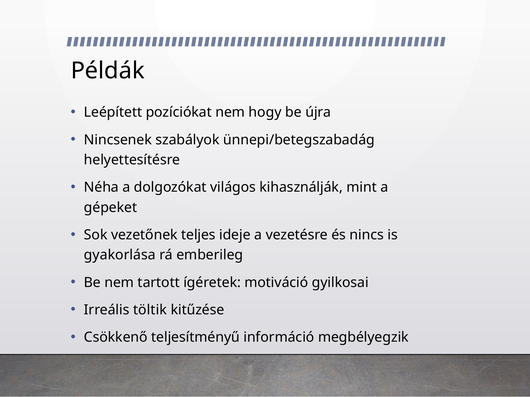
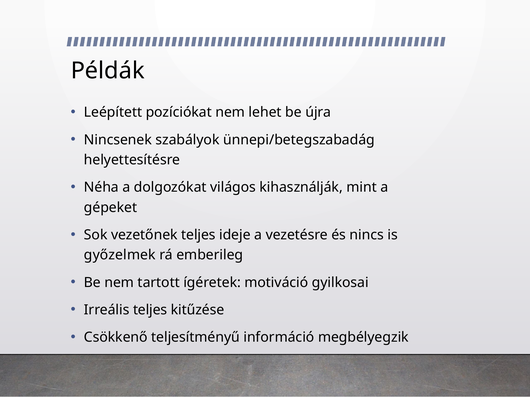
hogy: hogy -> lehet
gyakorlása: gyakorlása -> győzelmek
Irreális töltik: töltik -> teljes
